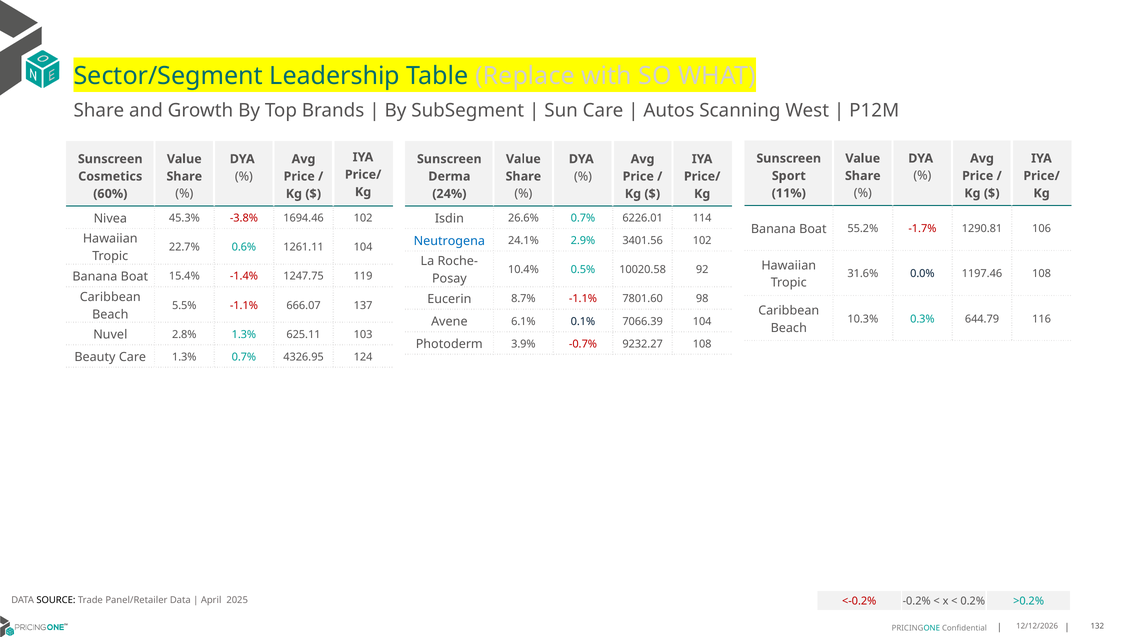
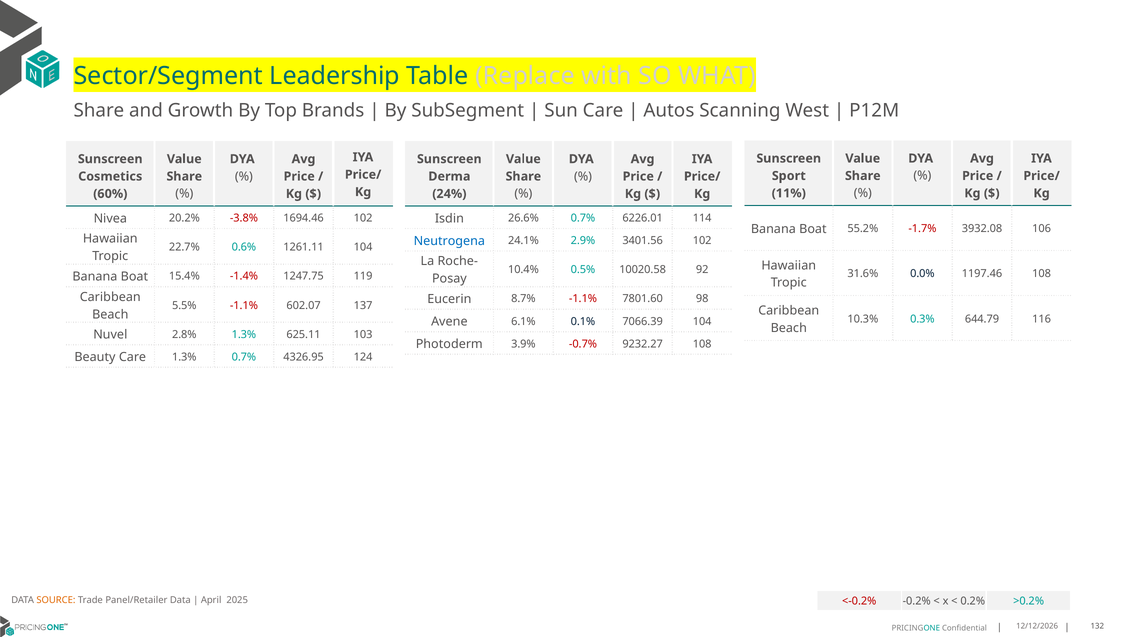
45.3%: 45.3% -> 20.2%
1290.81: 1290.81 -> 3932.08
666.07: 666.07 -> 602.07
SOURCE colour: black -> orange
